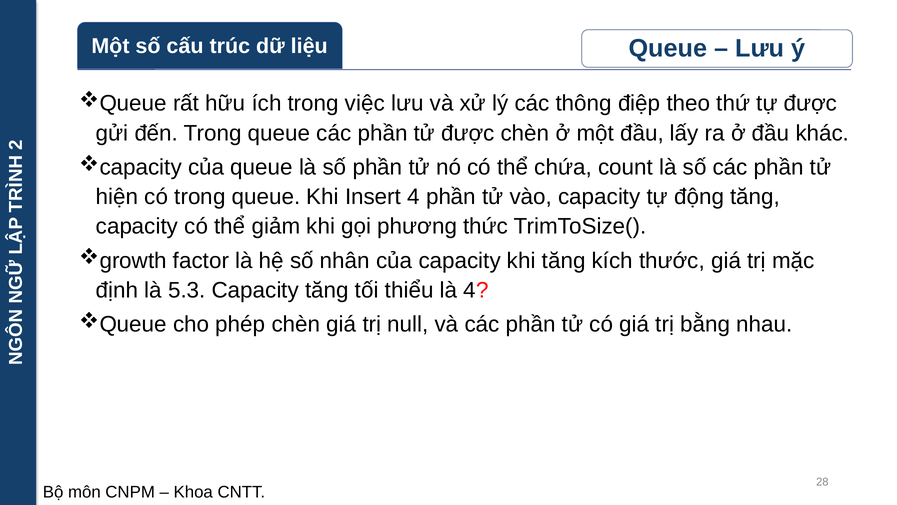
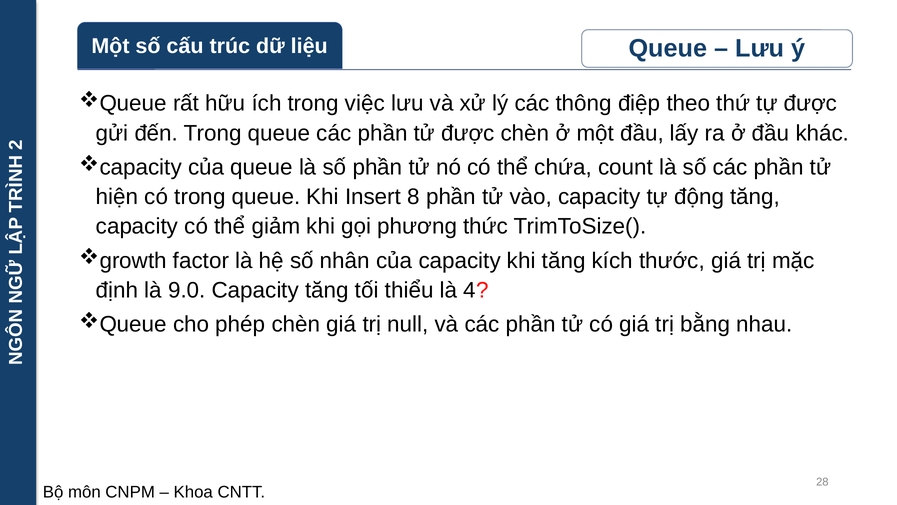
Insert 4: 4 -> 8
5.3: 5.3 -> 9.0
